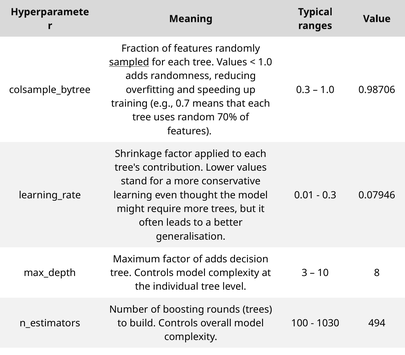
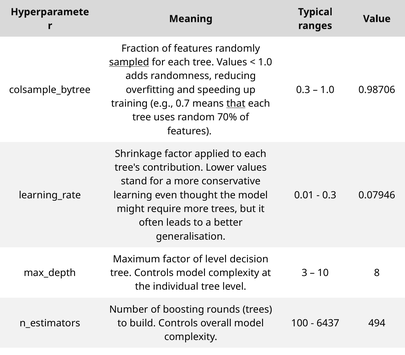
that underline: none -> present
of adds: adds -> level
1030: 1030 -> 6437
